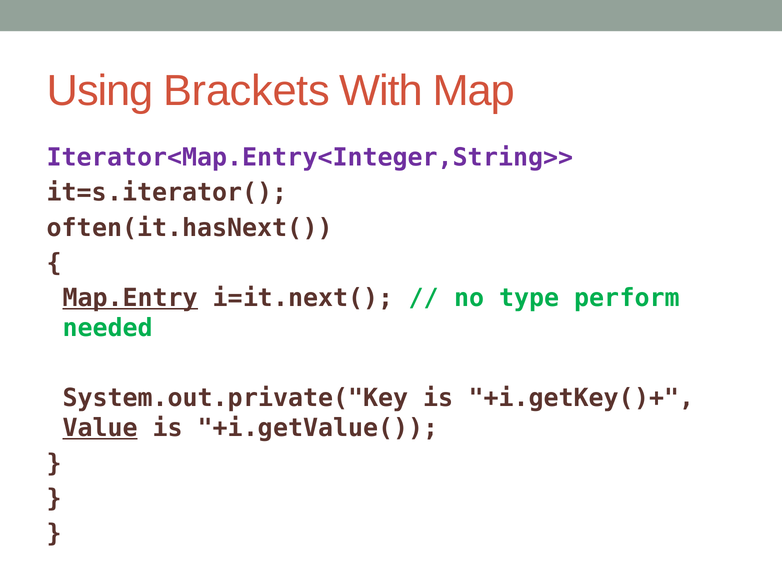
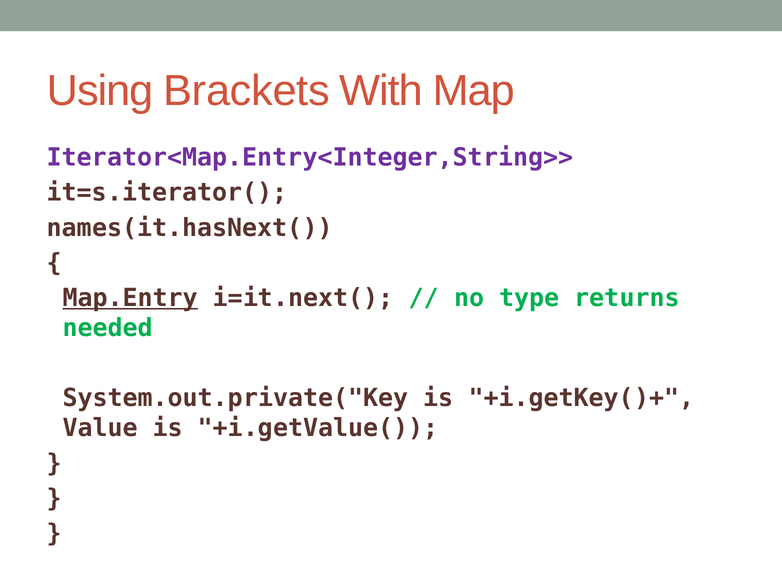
often(it.hasNext(: often(it.hasNext( -> names(it.hasNext(
perform: perform -> returns
Value underline: present -> none
